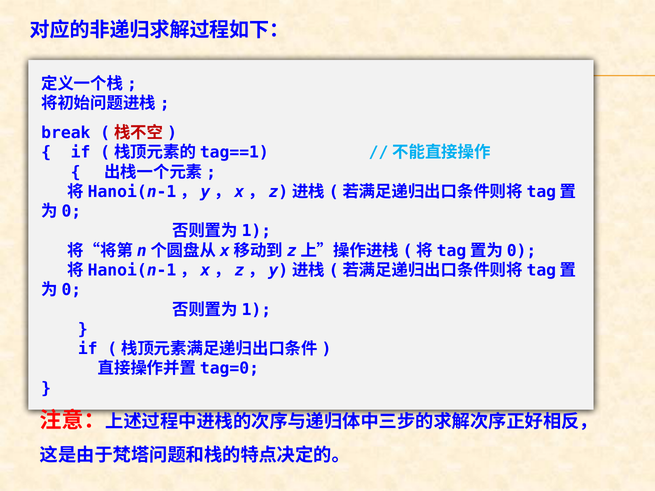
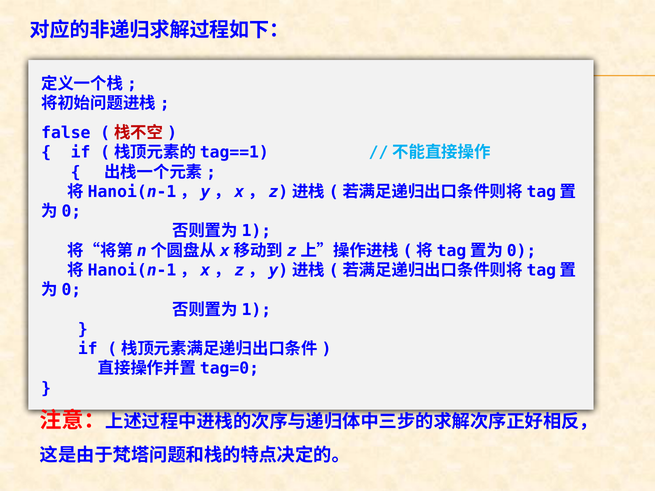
break: break -> false
